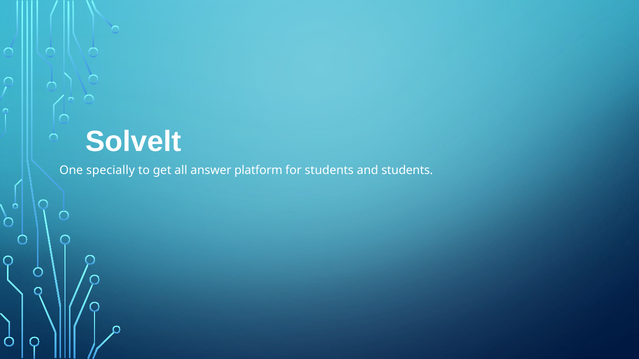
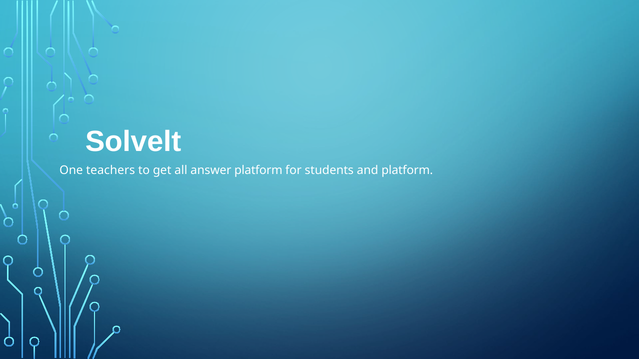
specially: specially -> teachers
and students: students -> platform
